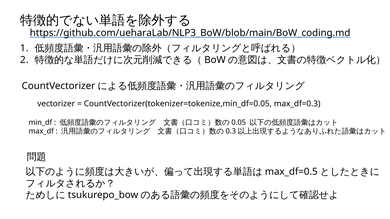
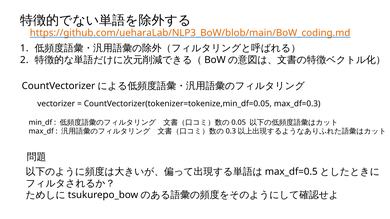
https://github.com/ueharaLab/NLP3_BoW/blob/main/BoW_coding.md colour: black -> orange
